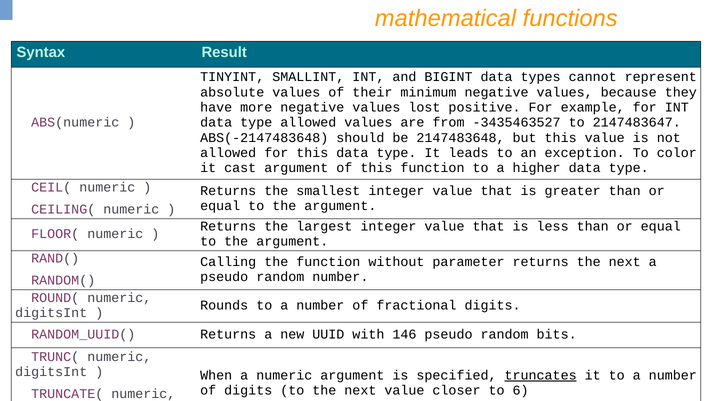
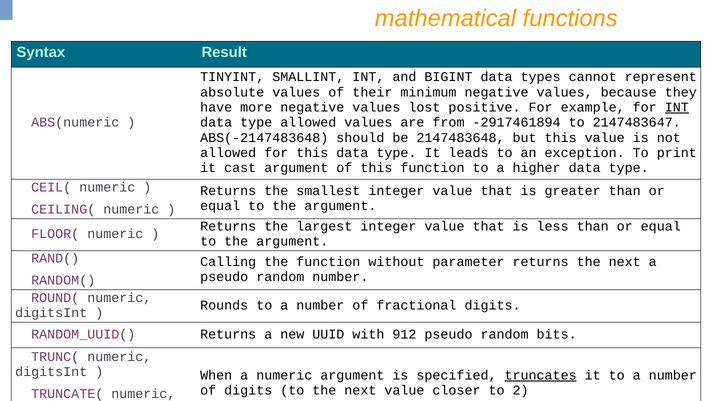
INT at (677, 107) underline: none -> present
-3435463527: -3435463527 -> -2917461894
color: color -> print
146: 146 -> 912
6: 6 -> 2
